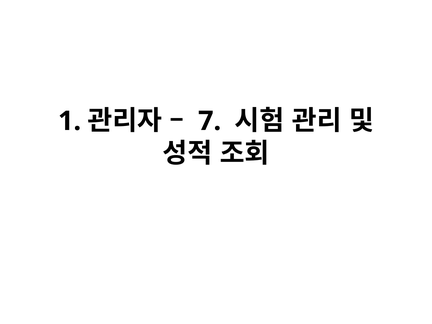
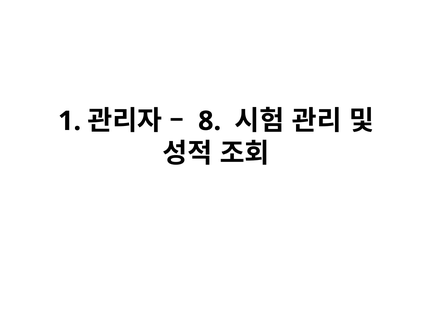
7: 7 -> 8
